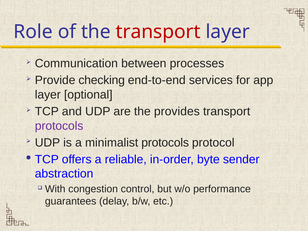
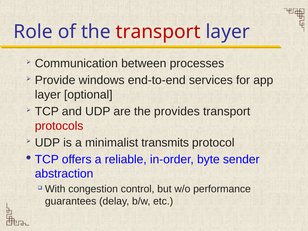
checking: checking -> windows
protocols at (59, 126) colour: purple -> red
minimalist protocols: protocols -> transmits
